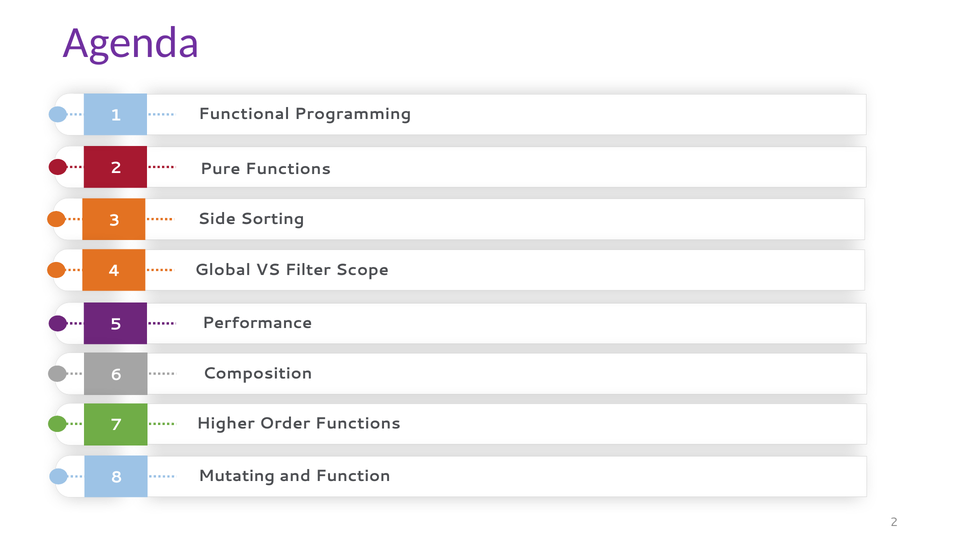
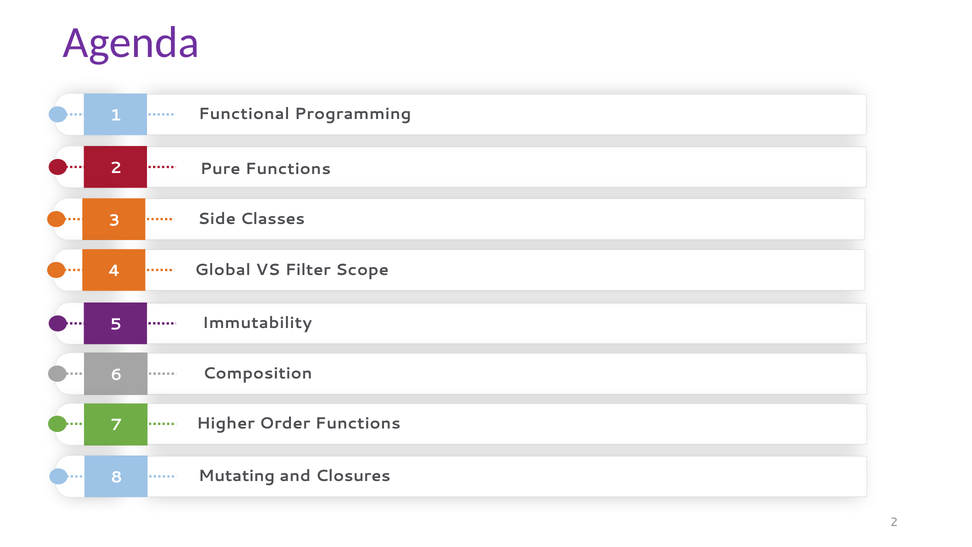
Sorting: Sorting -> Classes
Performance: Performance -> Immutability
Function: Function -> Closures
